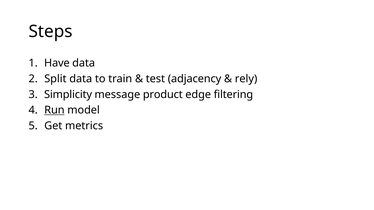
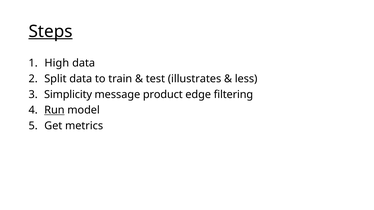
Steps underline: none -> present
Have: Have -> High
adjacency: adjacency -> illustrates
rely: rely -> less
